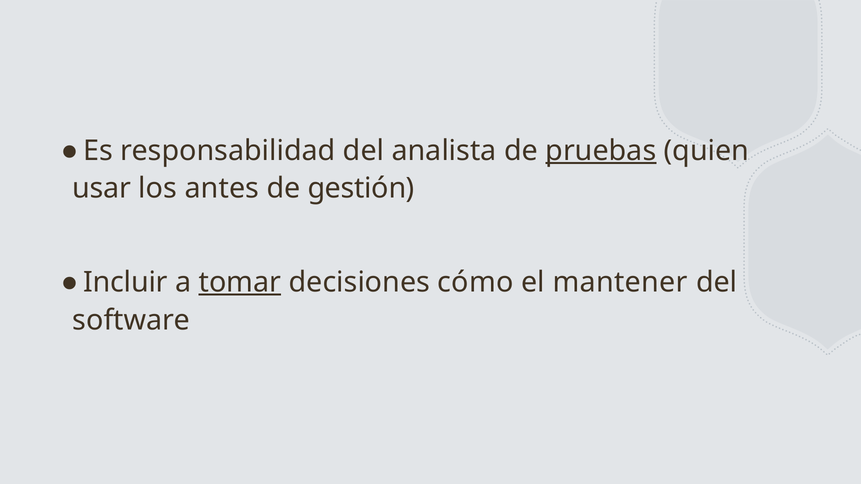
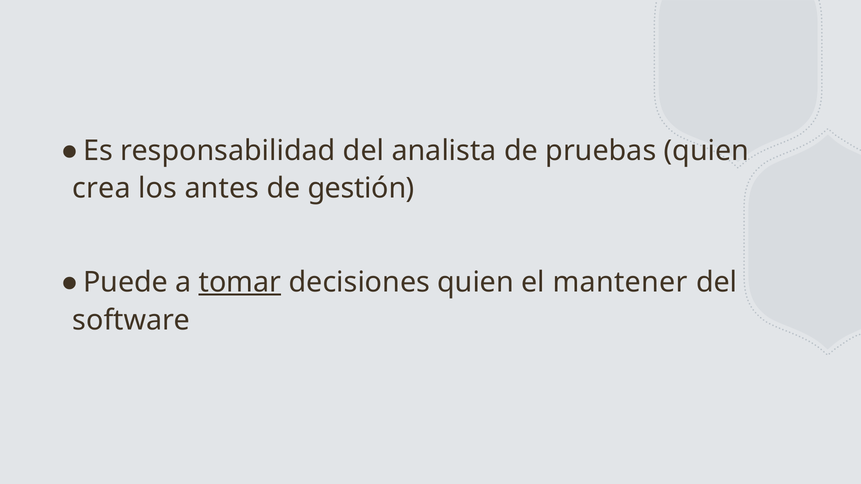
pruebas underline: present -> none
usar: usar -> crea
Incluir: Incluir -> Puede
decisiones cómo: cómo -> quien
